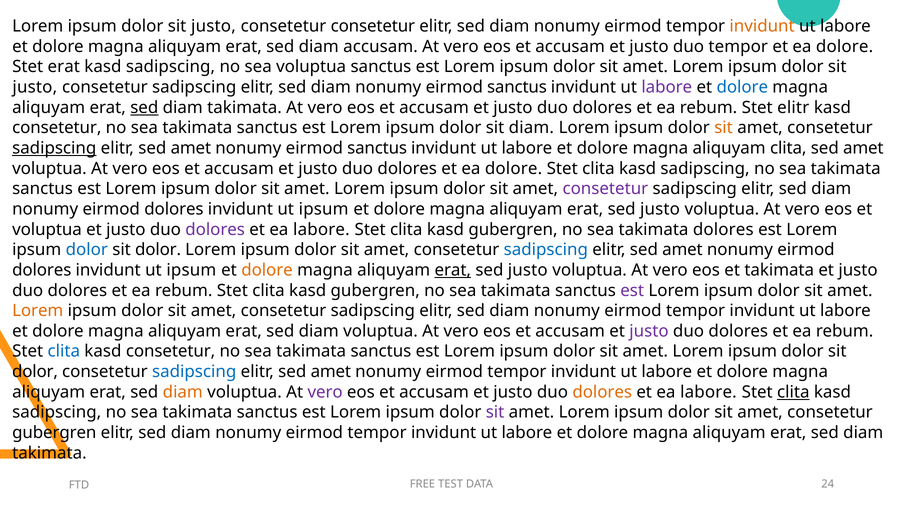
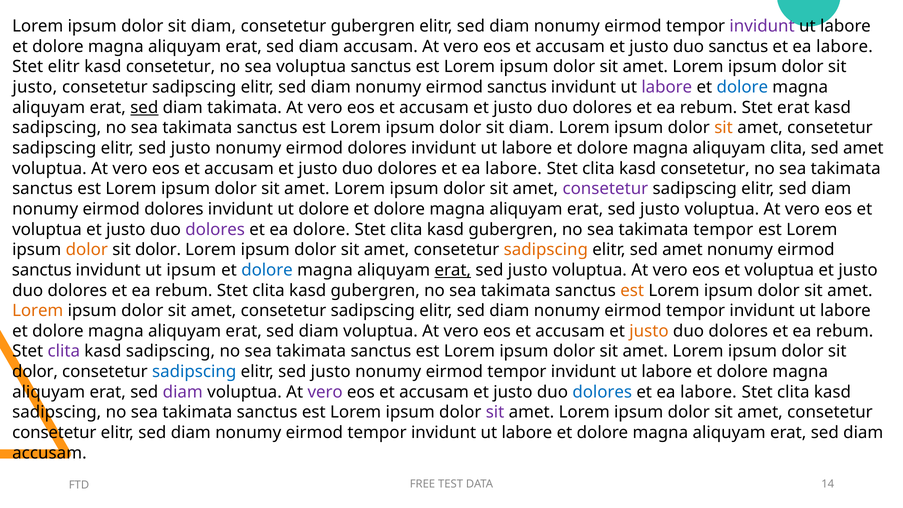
justo at (213, 26): justo -> diam
consetetur consetetur: consetetur -> gubergren
invidunt at (762, 26) colour: orange -> purple
duo tempor: tempor -> sanctus
dolore at (845, 47): dolore -> labore
Stet erat: erat -> elitr
sadipscing at (170, 67): sadipscing -> consetetur
Stet elitr: elitr -> erat
consetetur at (57, 128): consetetur -> sadipscing
sadipscing at (54, 148) underline: present -> none
amet at (191, 148): amet -> justo
sanctus at (377, 148): sanctus -> dolores
dolore at (514, 168): dolore -> labore
sadipscing at (705, 168): sadipscing -> consetetur
ipsum at (324, 209): ipsum -> dolore
labore at (321, 229): labore -> dolore
takimata dolores: dolores -> tempor
dolor at (87, 250) colour: blue -> orange
sadipscing at (546, 250) colour: blue -> orange
dolores at (42, 270): dolores -> sanctus
dolore at (267, 270) colour: orange -> blue
takimata at (779, 270): takimata -> voluptua
est at (632, 290) colour: purple -> orange
justo at (649, 331) colour: purple -> orange
clita at (64, 351) colour: blue -> purple
consetetur at (171, 351): consetetur -> sadipscing
amet at (331, 372): amet -> justo
diam at (183, 392) colour: orange -> purple
dolores at (602, 392) colour: orange -> blue
clita at (793, 392) underline: present -> none
gubergren at (54, 433): gubergren -> consetetur
takimata at (49, 453): takimata -> accusam
24: 24 -> 14
